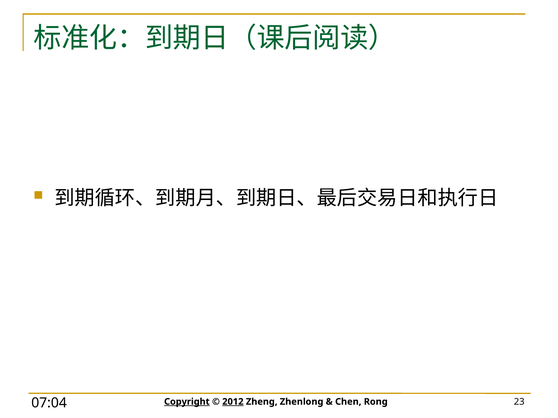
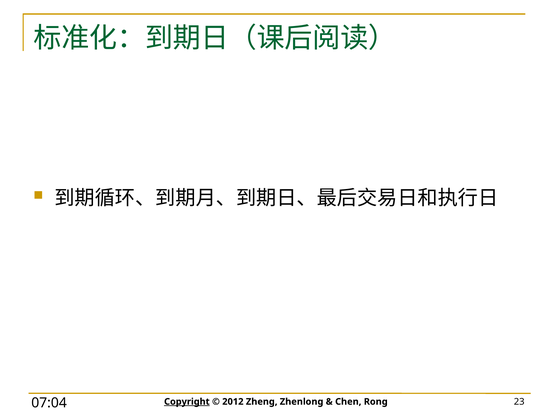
2012 underline: present -> none
